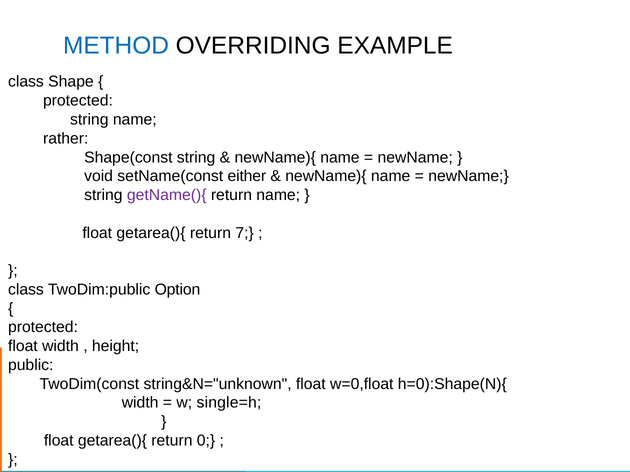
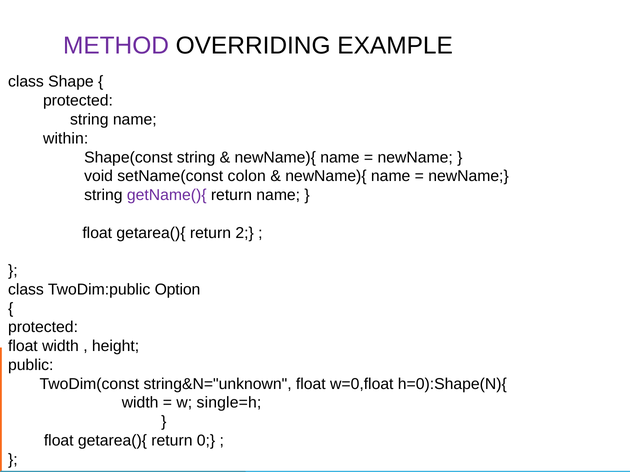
METHOD colour: blue -> purple
rather: rather -> within
either: either -> colon
7: 7 -> 2
